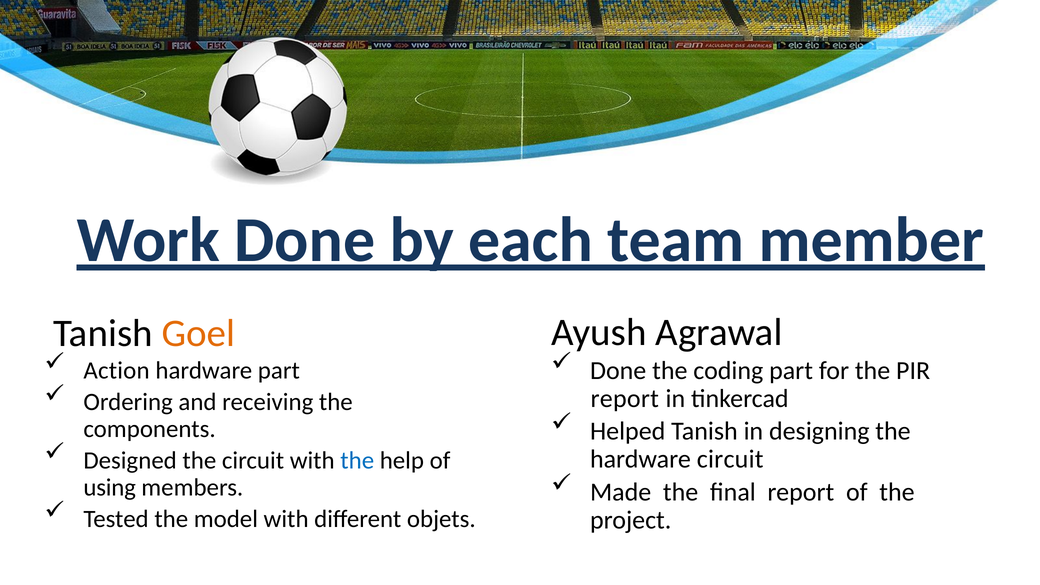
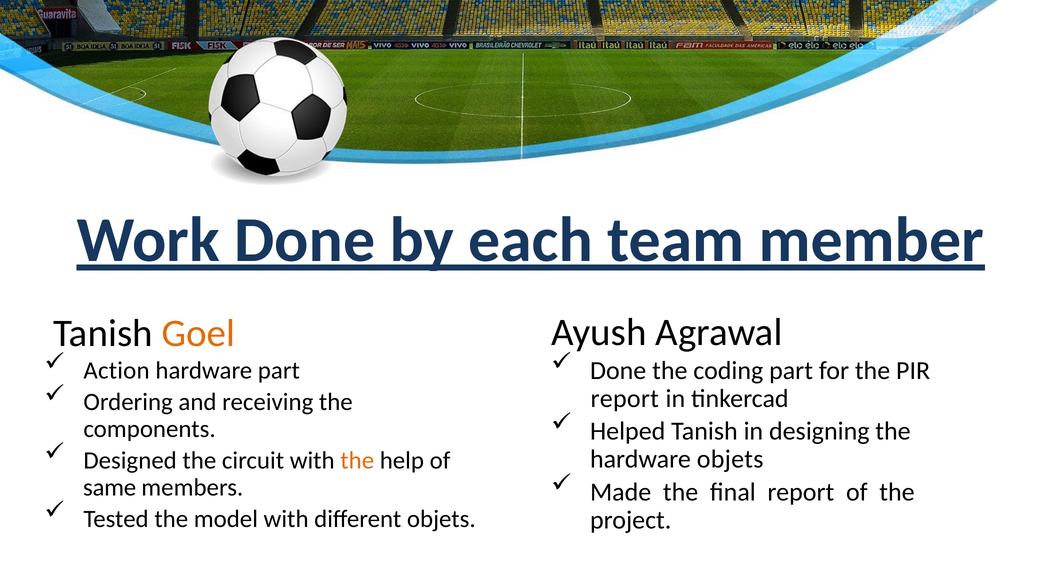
the at (357, 461) colour: blue -> orange
hardware circuit: circuit -> objets
using: using -> same
